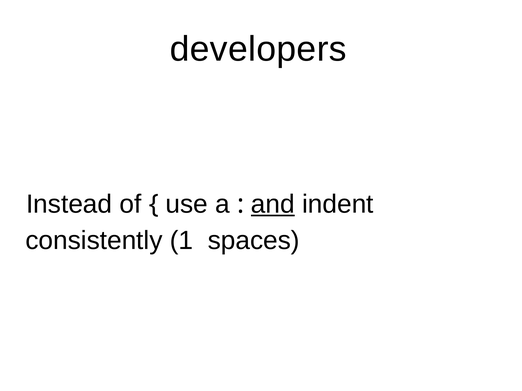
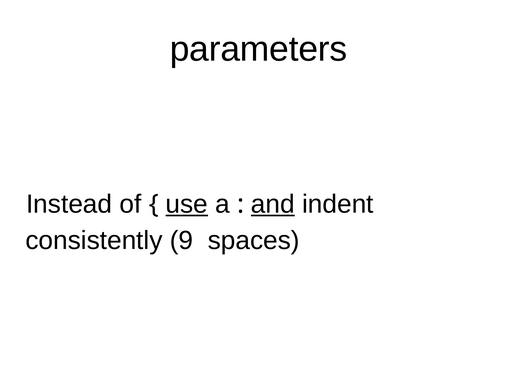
developers: developers -> parameters
use underline: none -> present
1: 1 -> 9
